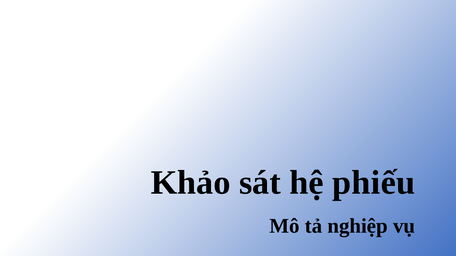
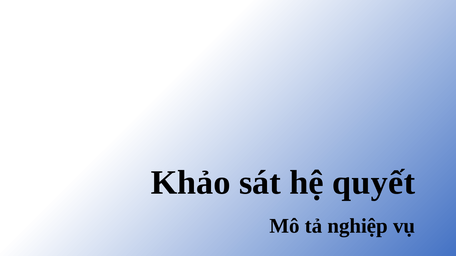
phiếu: phiếu -> quyết
